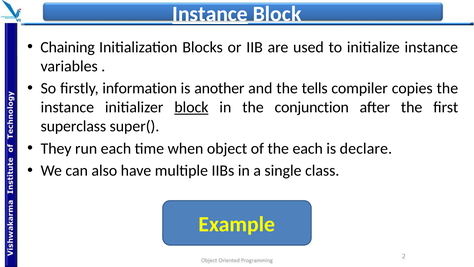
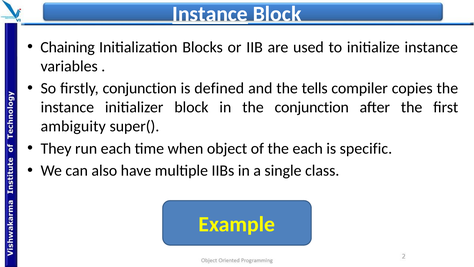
firstly information: information -> conjunction
another: another -> defined
block at (191, 107) underline: present -> none
superclass: superclass -> ambiguity
declare: declare -> specific
